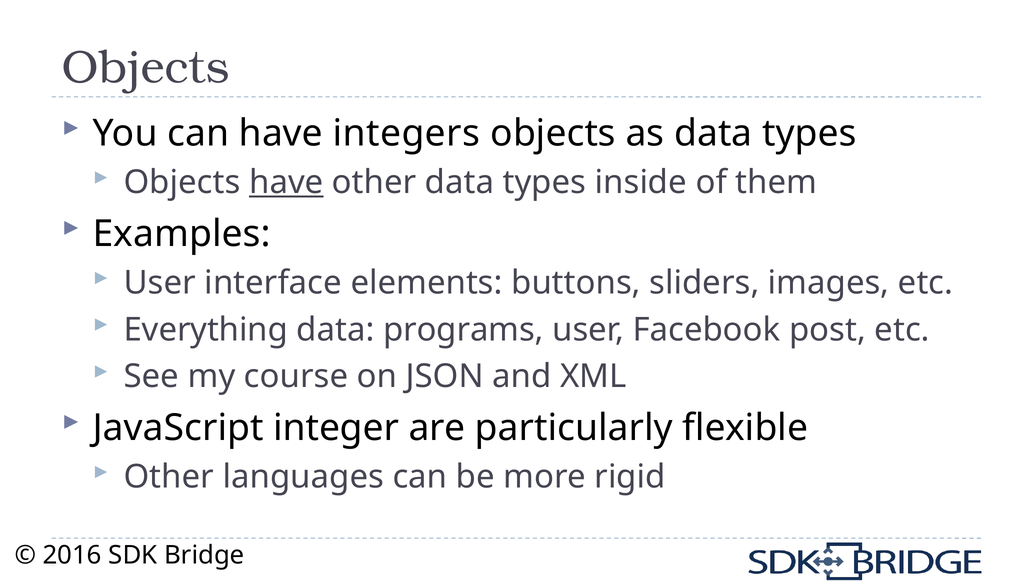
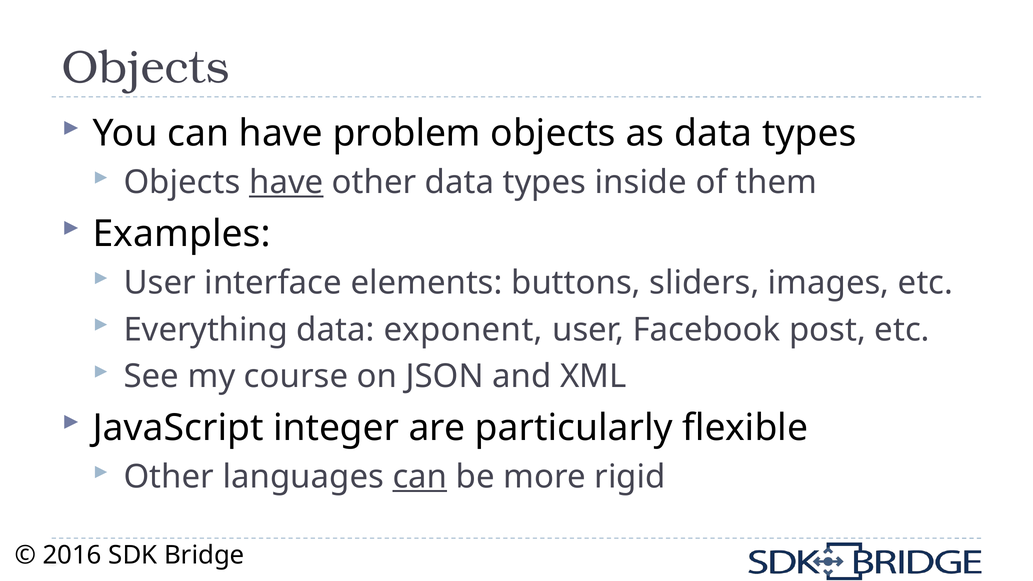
integers: integers -> problem
programs: programs -> exponent
can at (420, 477) underline: none -> present
